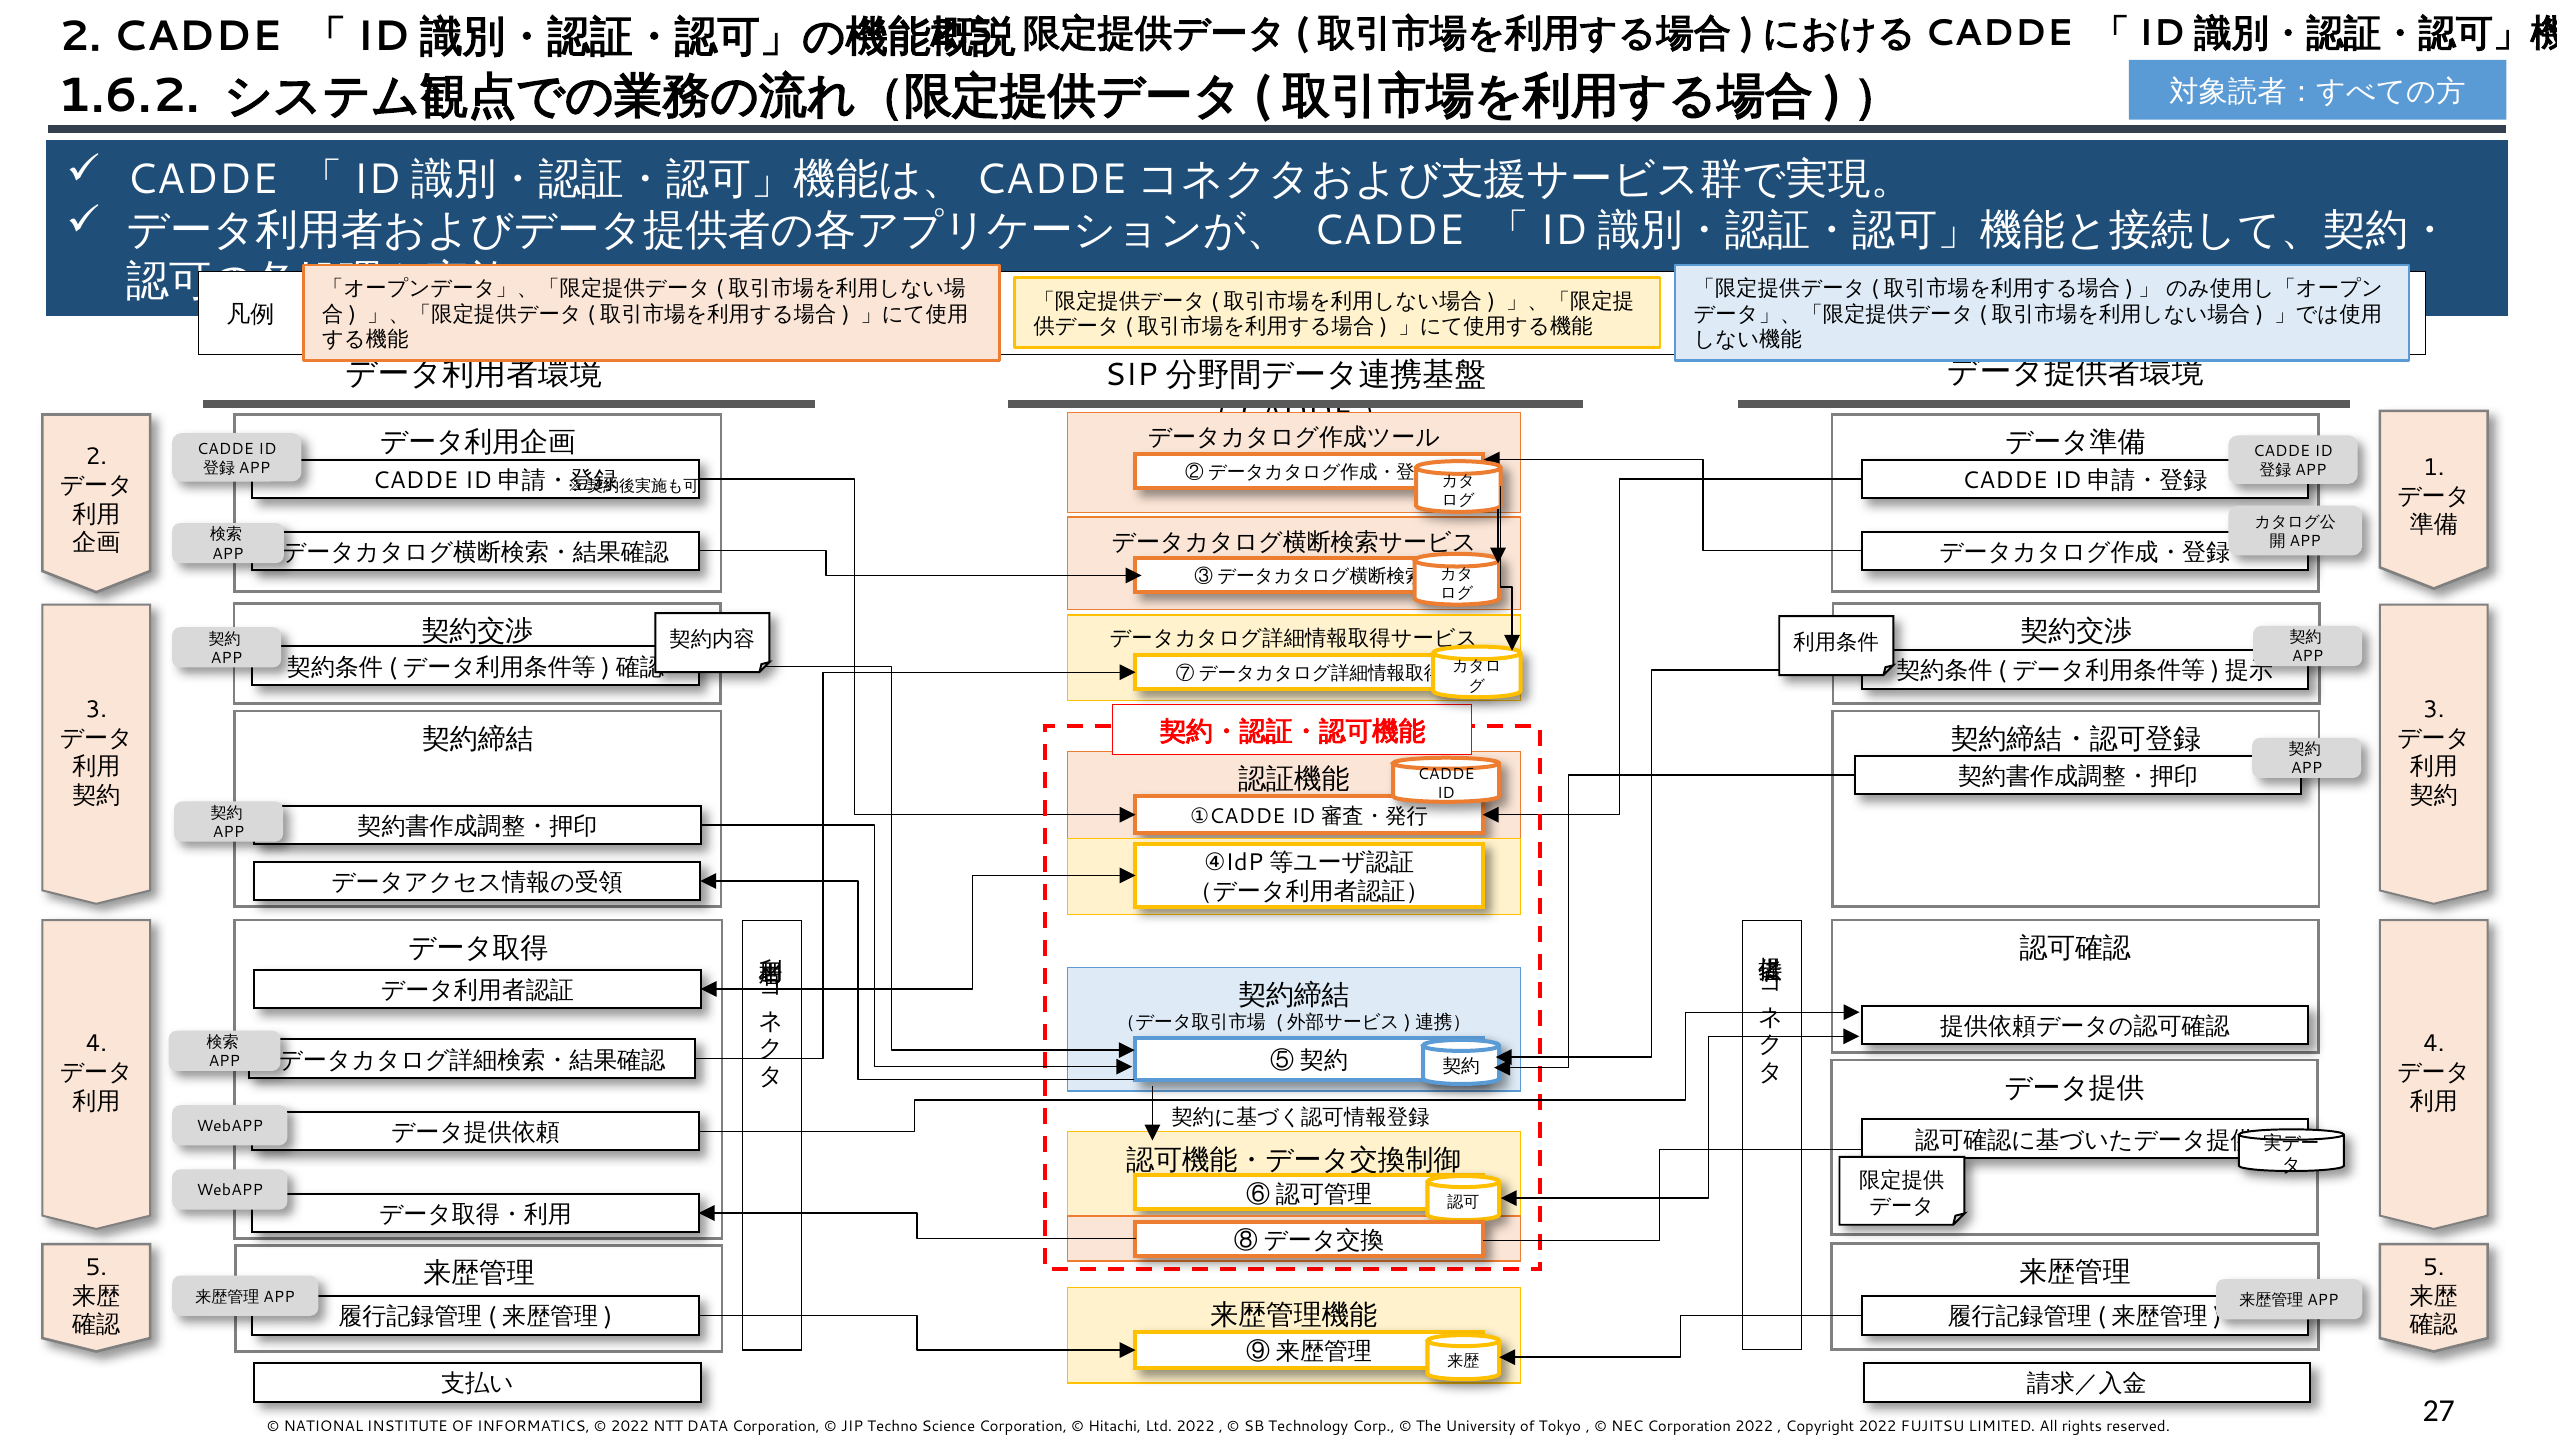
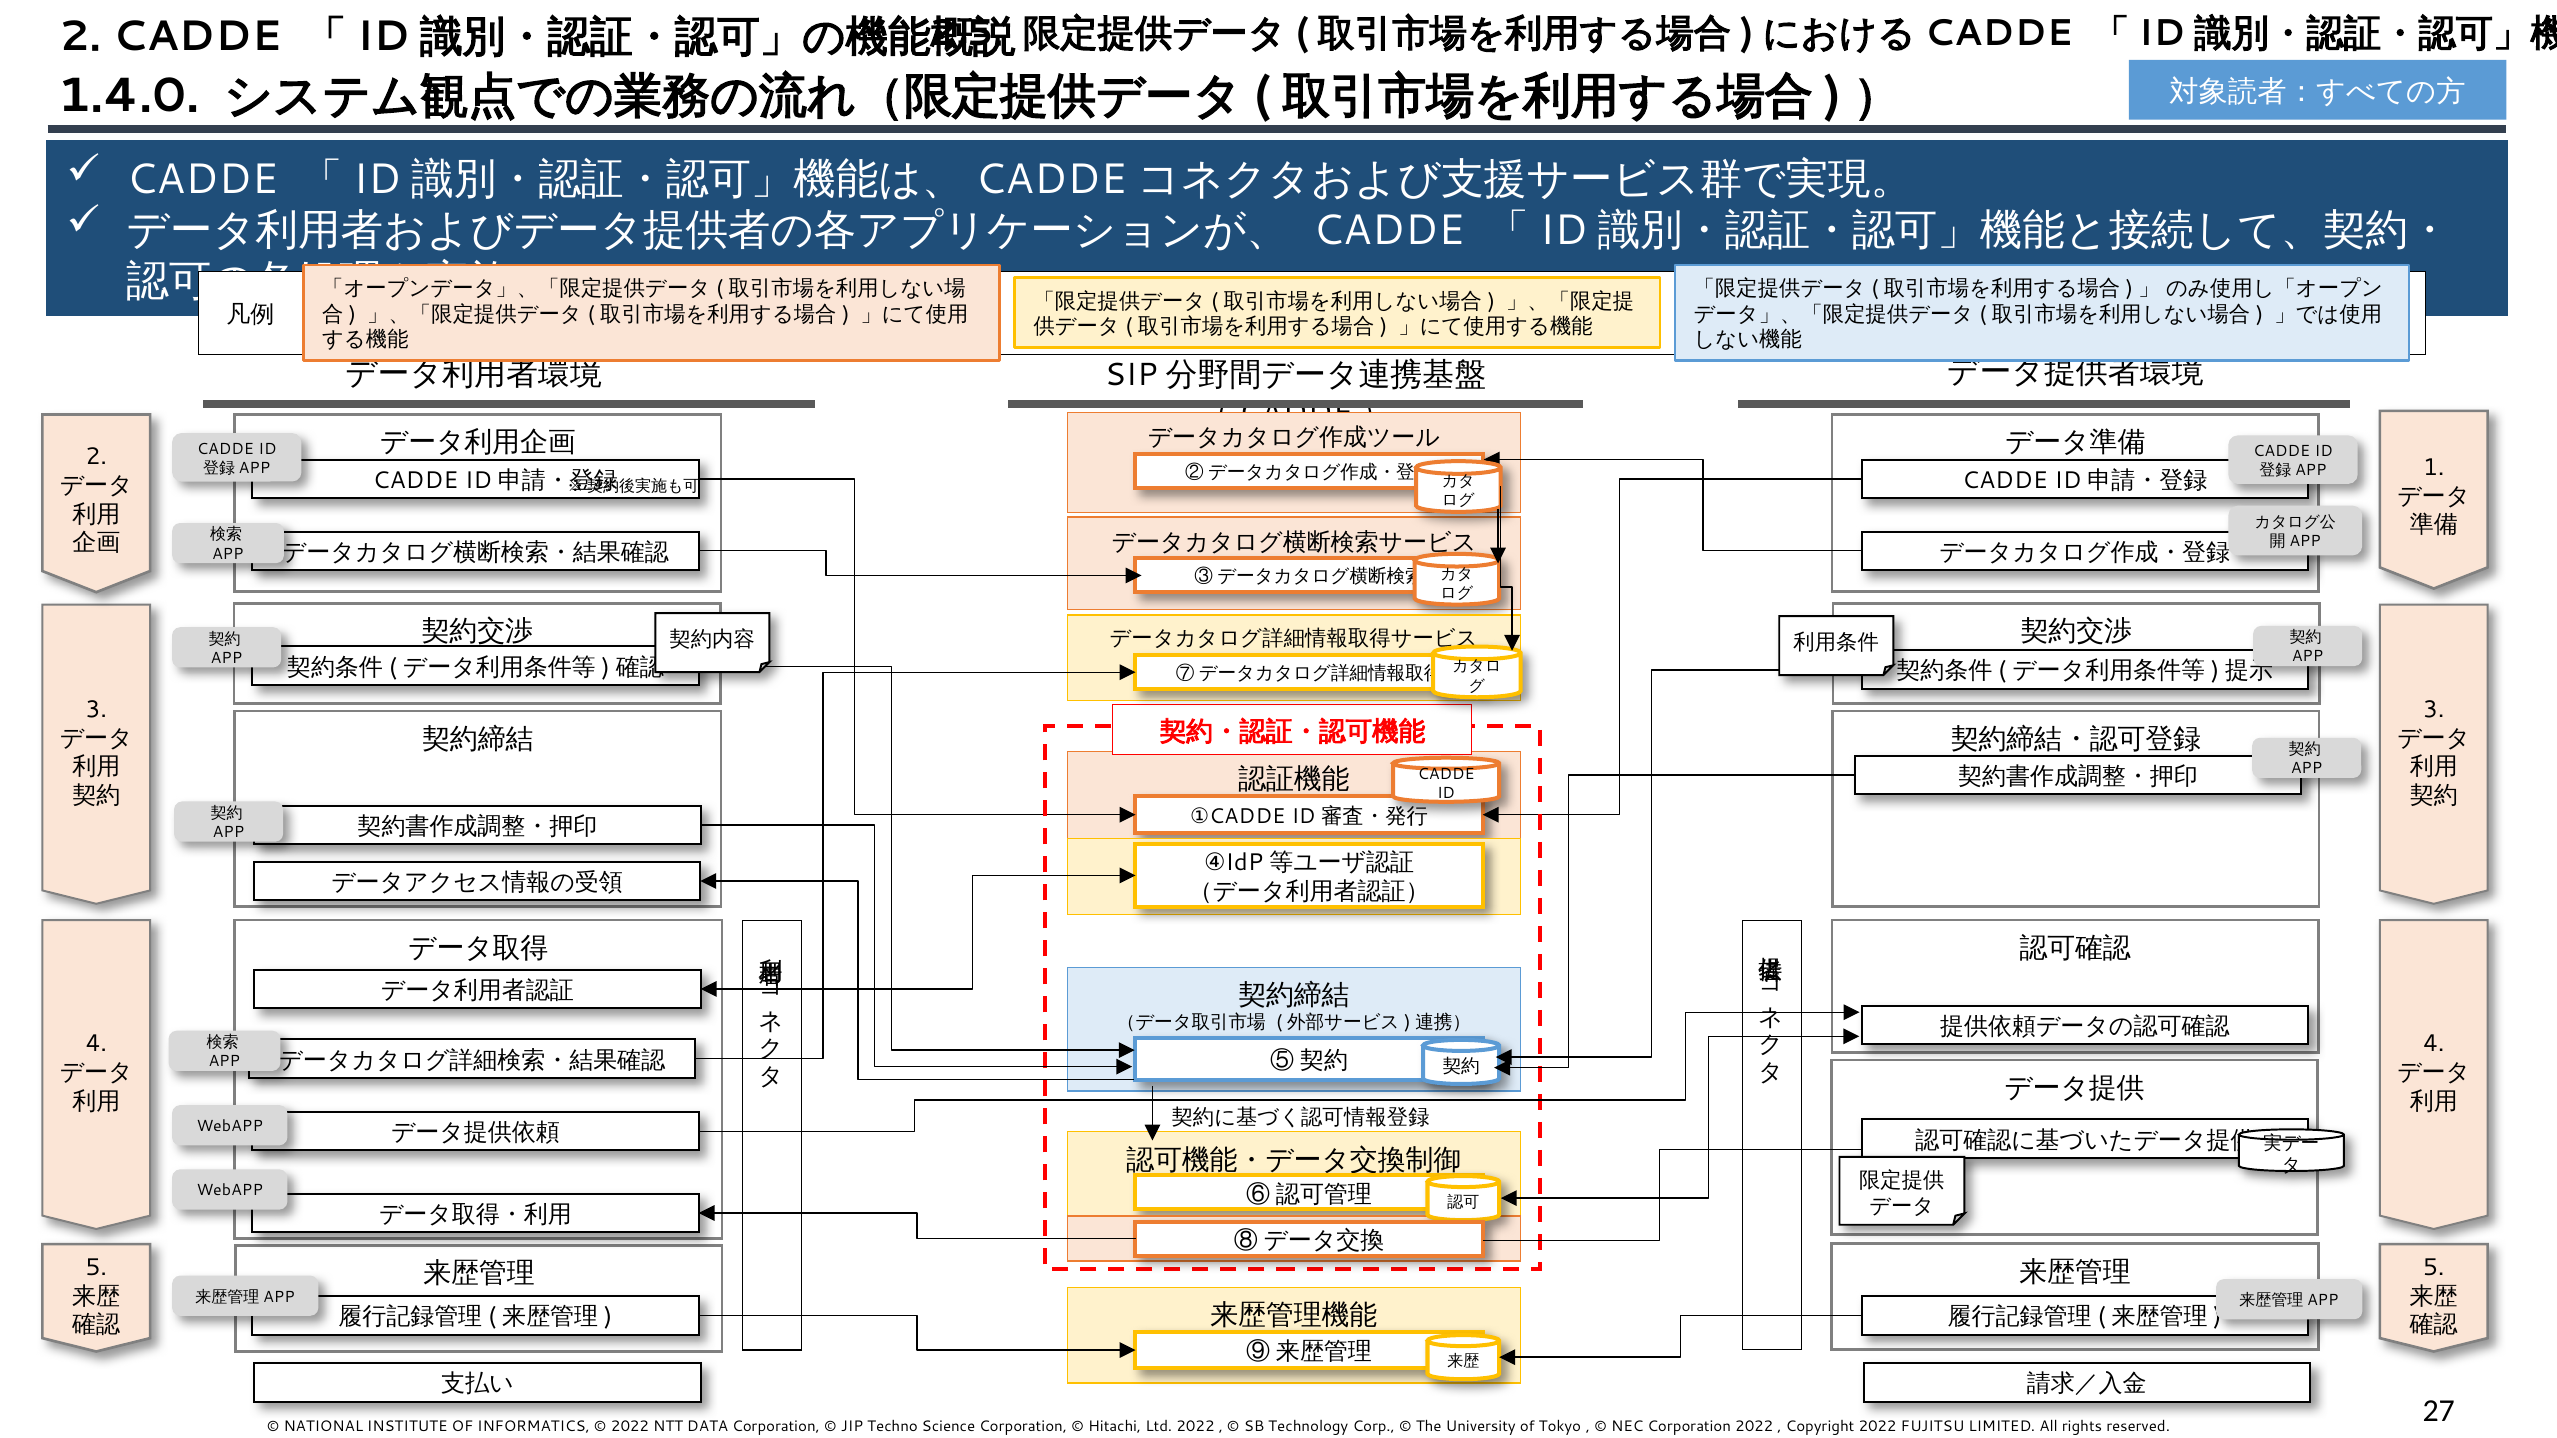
1.6.2: 1.6.2 -> 1.4.0
